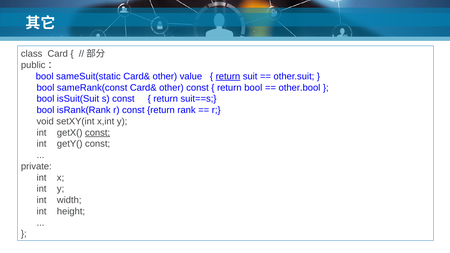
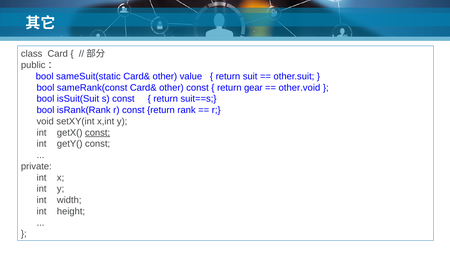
return at (228, 76) underline: present -> none
return bool: bool -> gear
other.bool: other.bool -> other.void
